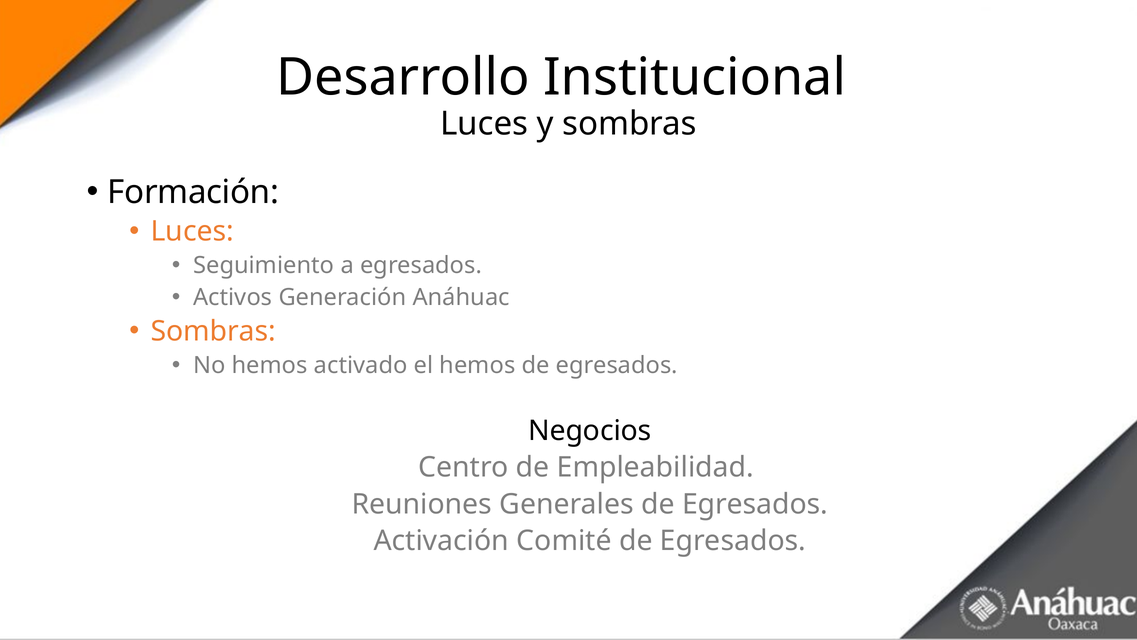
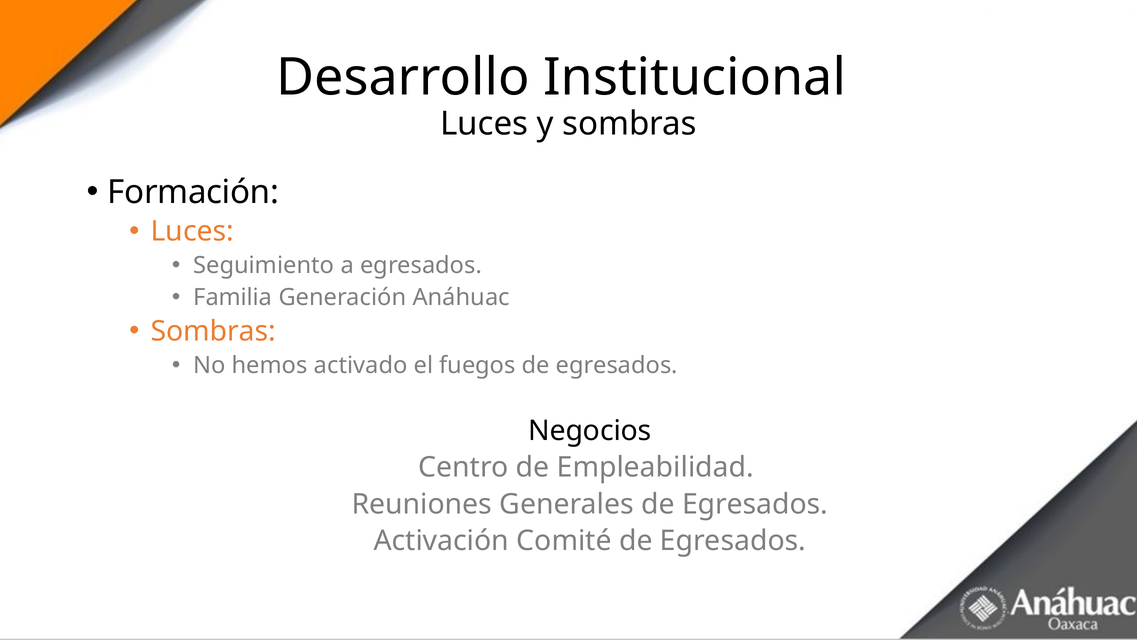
Activos: Activos -> Familia
el hemos: hemos -> fuegos
